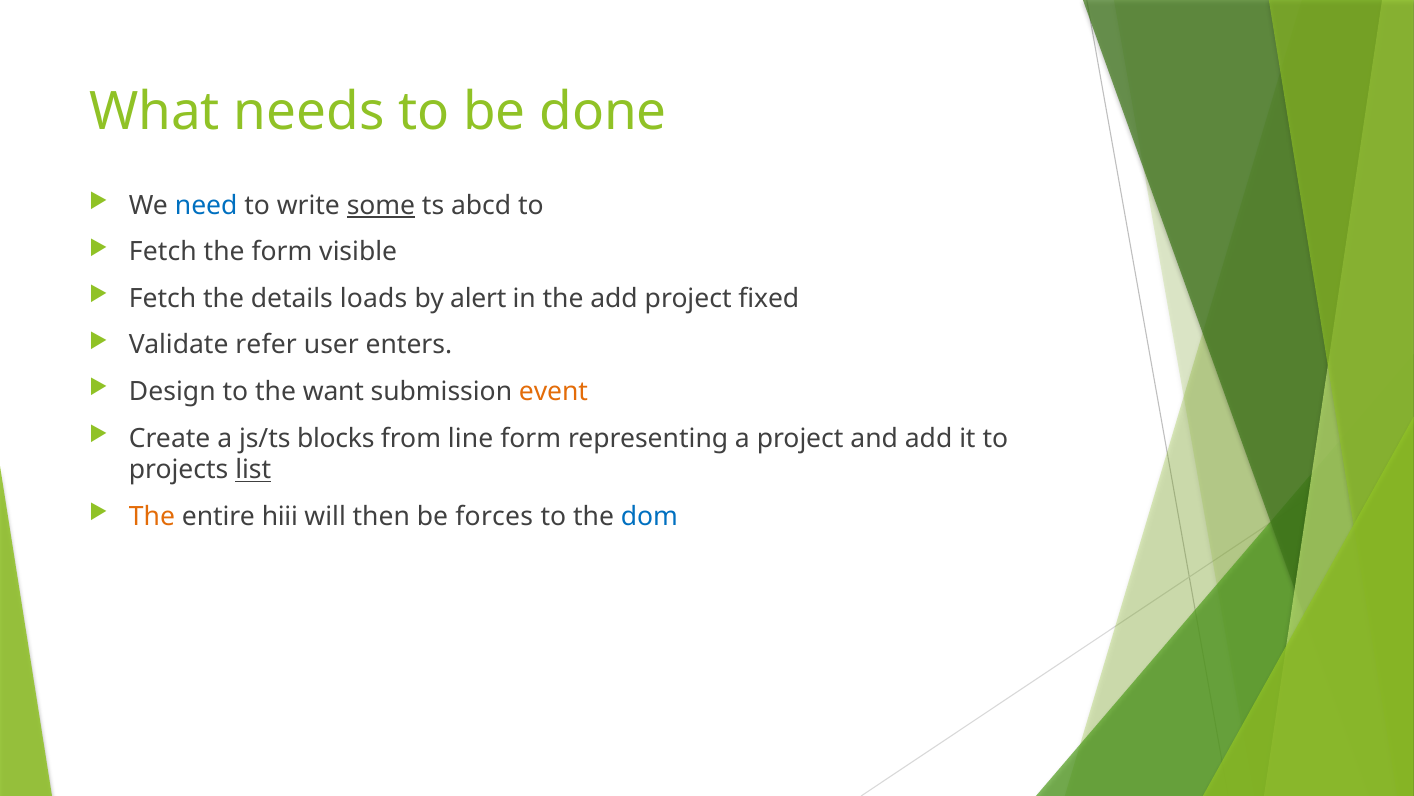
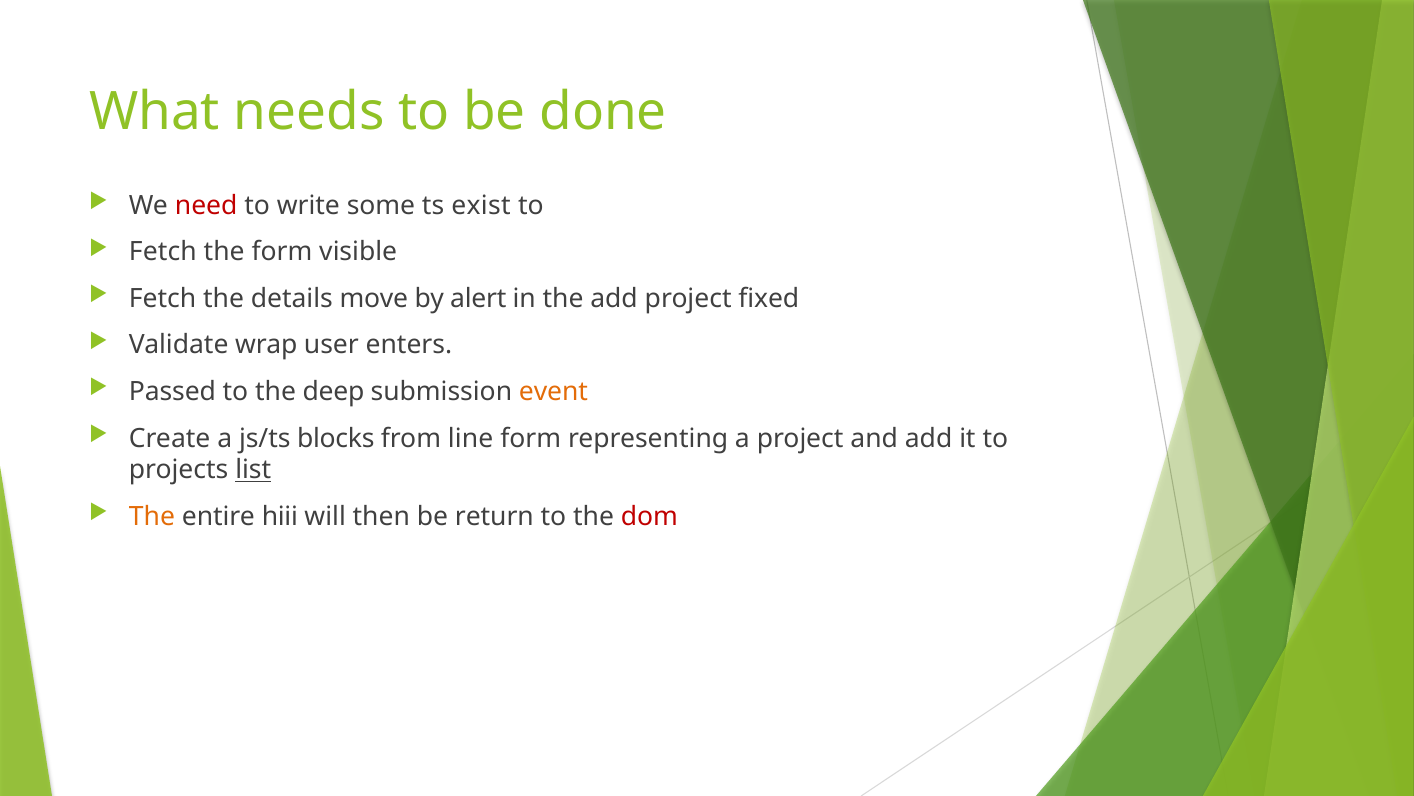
need colour: blue -> red
some underline: present -> none
abcd: abcd -> exist
loads: loads -> move
refer: refer -> wrap
Design: Design -> Passed
want: want -> deep
forces: forces -> return
dom colour: blue -> red
